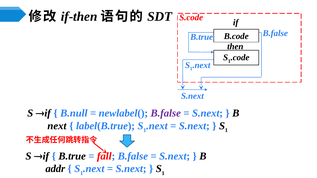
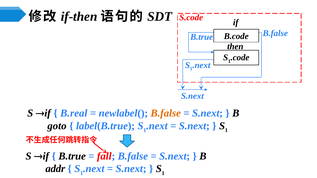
B.null: B.null -> B.real
B.false at (166, 113) colour: purple -> orange
next: next -> goto
